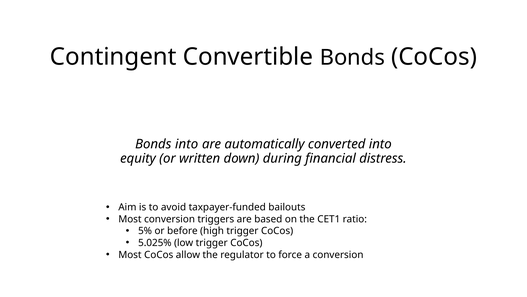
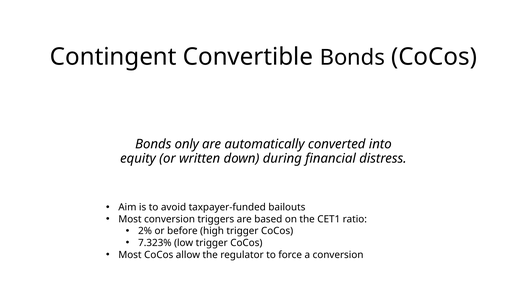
Bonds into: into -> only
5%: 5% -> 2%
5.025%: 5.025% -> 7.323%
